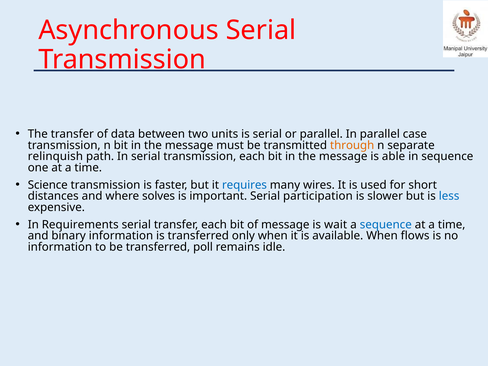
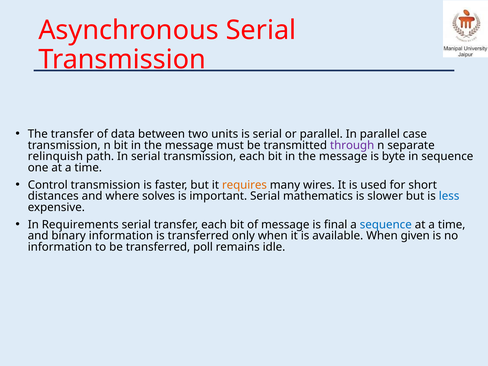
through colour: orange -> purple
able: able -> byte
Science: Science -> Control
requires colour: blue -> orange
participation: participation -> mathematics
wait: wait -> final
flows: flows -> given
